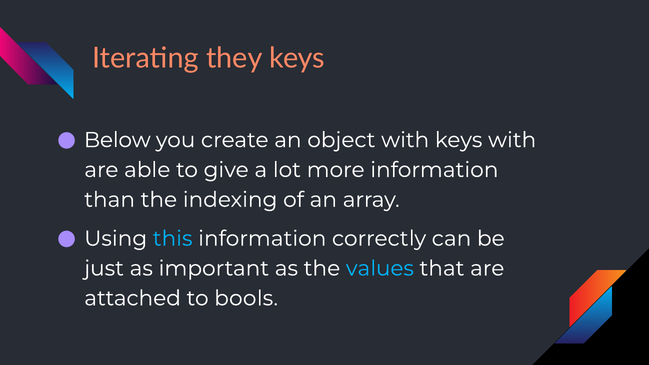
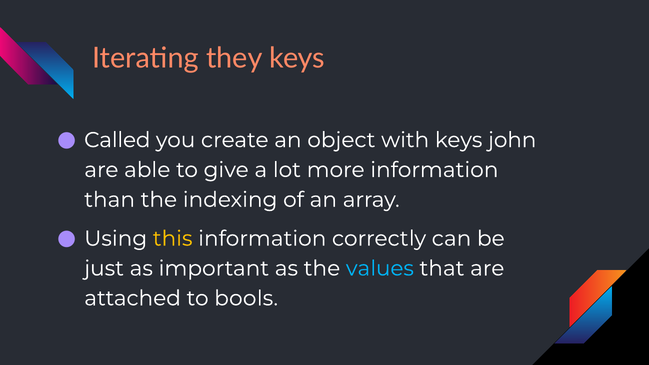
Below: Below -> Called
keys with: with -> john
this colour: light blue -> yellow
